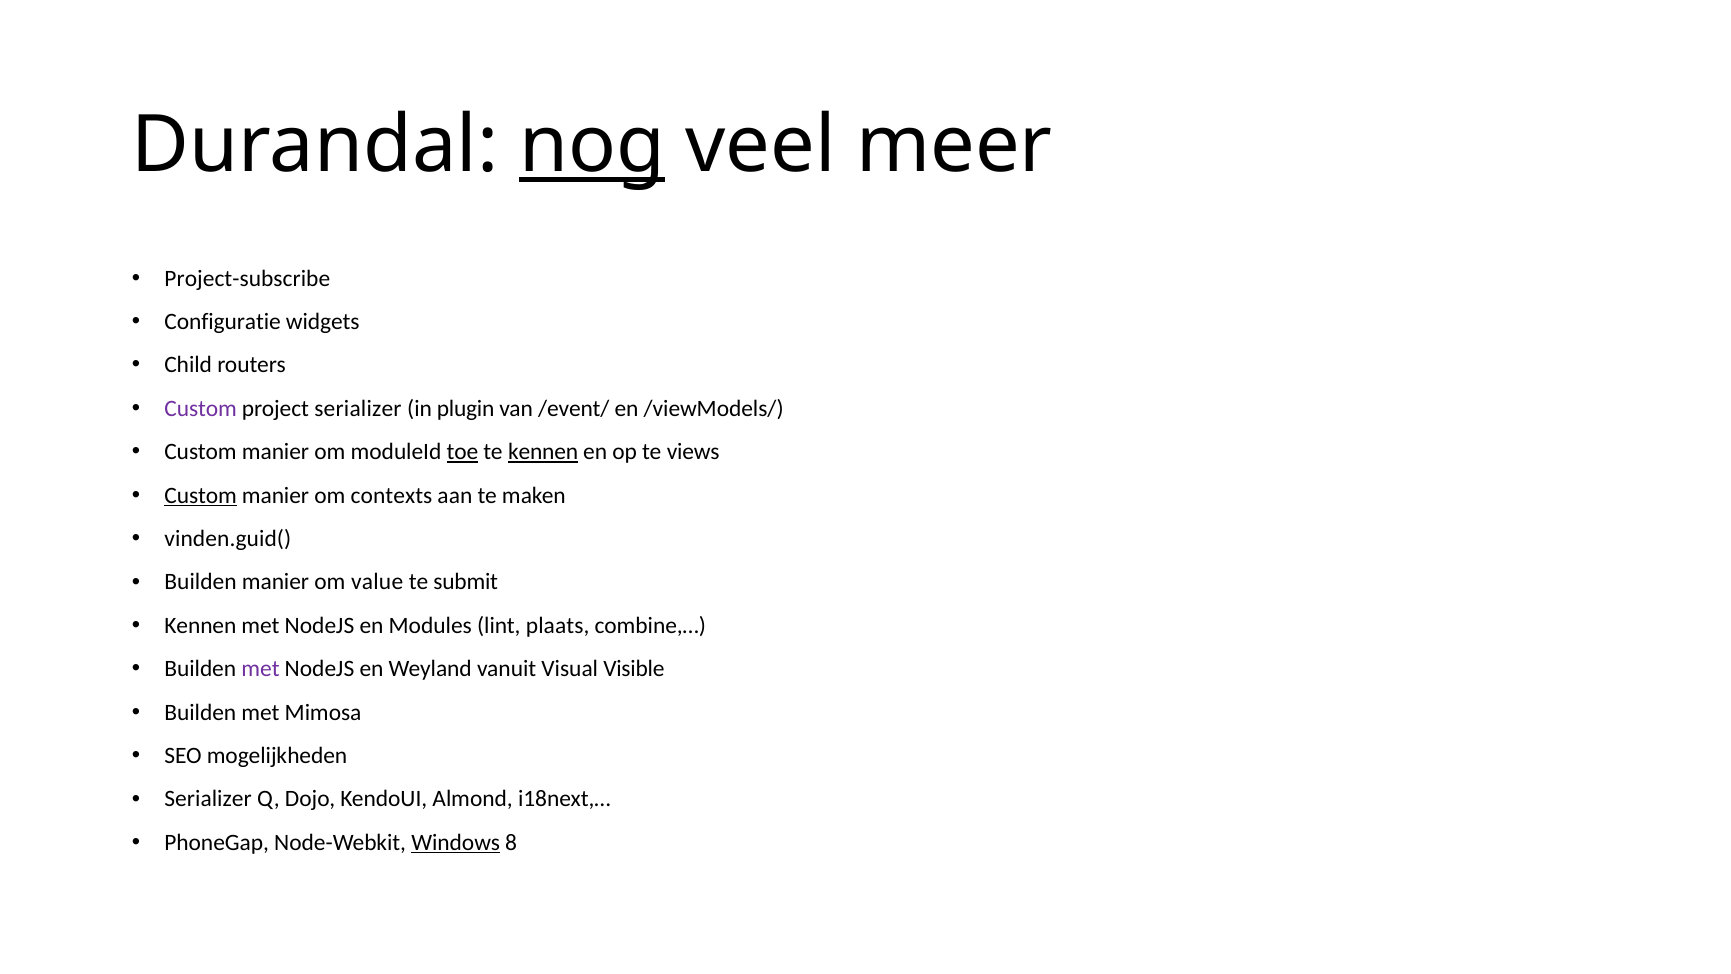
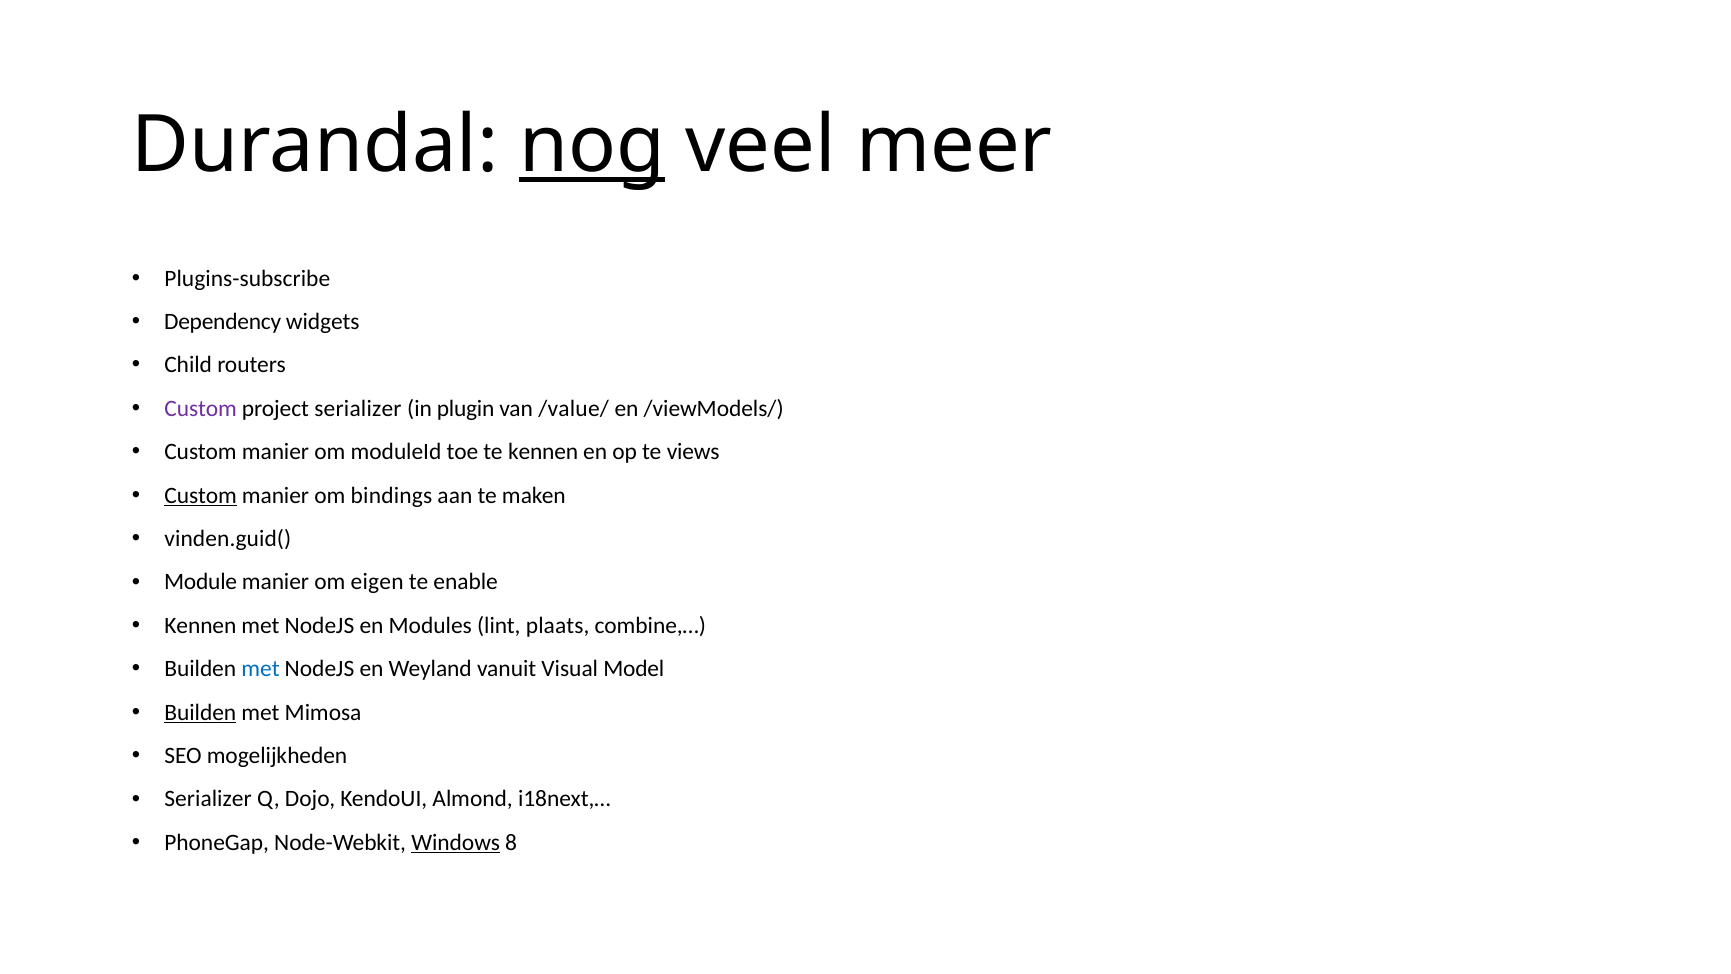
Project-subscribe: Project-subscribe -> Plugins-subscribe
Configuratie: Configuratie -> Dependency
/event/: /event/ -> /value/
toe underline: present -> none
kennen at (543, 452) underline: present -> none
contexts: contexts -> bindings
Builden at (201, 582): Builden -> Module
value: value -> eigen
submit: submit -> enable
met at (261, 669) colour: purple -> blue
Visible: Visible -> Model
Builden at (200, 712) underline: none -> present
